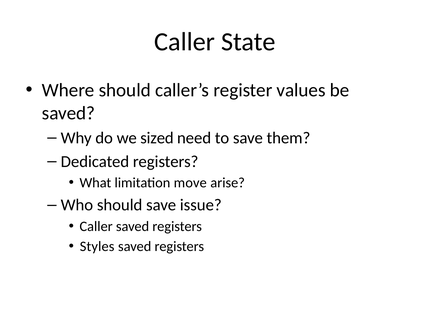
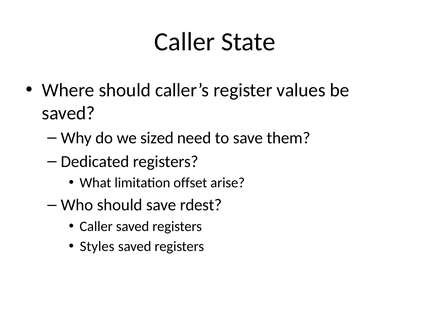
move: move -> offset
issue: issue -> rdest
